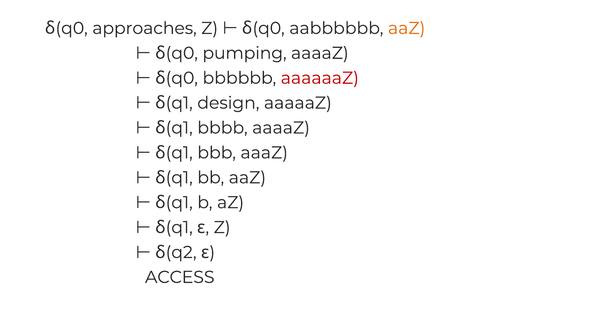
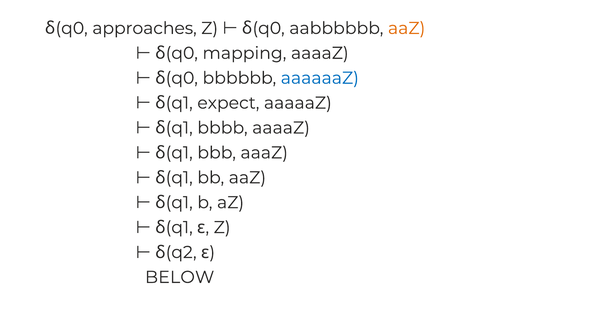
pumping: pumping -> mapping
aaaaaaZ colour: red -> blue
design: design -> expect
ACCESS: ACCESS -> BELOW
